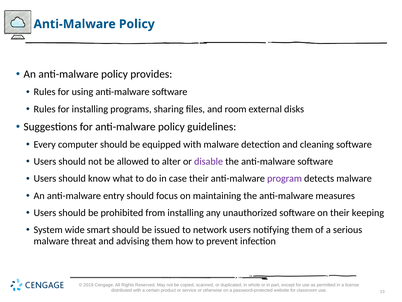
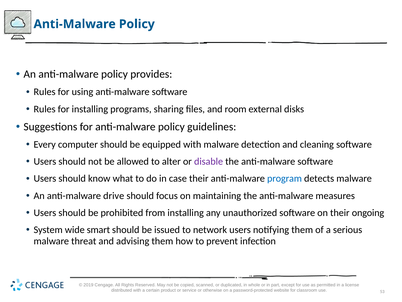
program colour: purple -> blue
entry: entry -> drive
keeping: keeping -> ongoing
